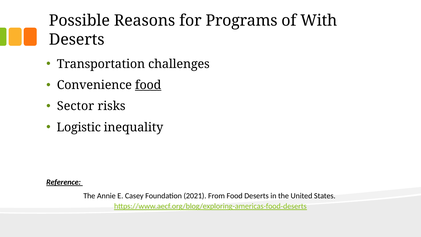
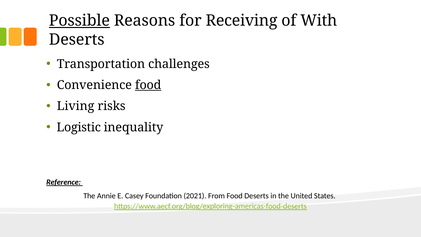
Possible underline: none -> present
Programs: Programs -> Receiving
Sector: Sector -> Living
